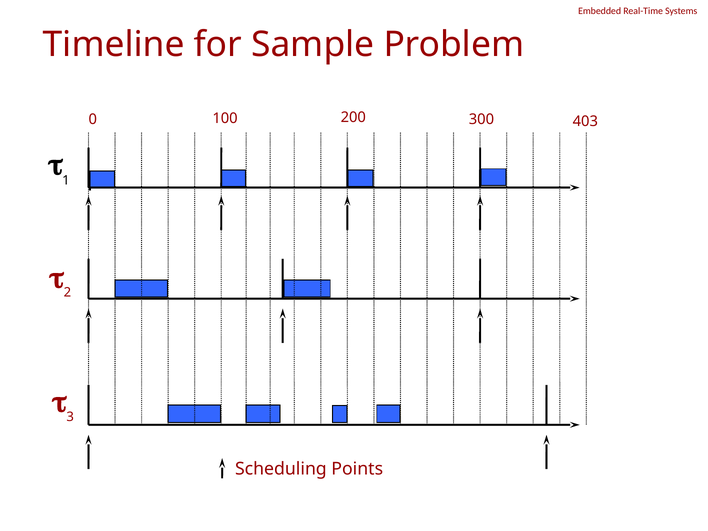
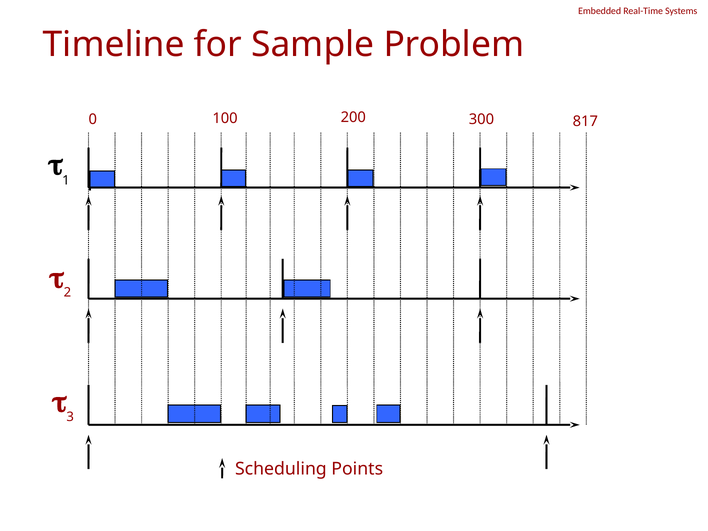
403: 403 -> 817
